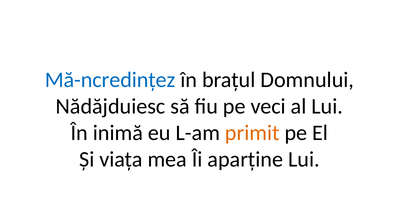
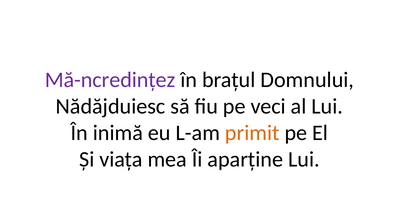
Mă-ncredințez colour: blue -> purple
